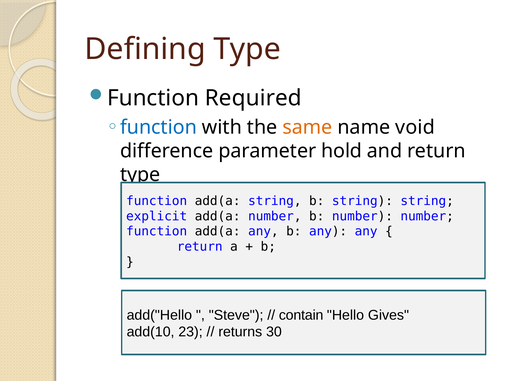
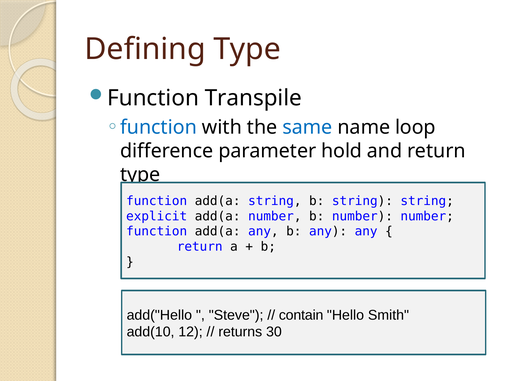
Required: Required -> Transpile
same colour: orange -> blue
void: void -> loop
Gives: Gives -> Smith
23: 23 -> 12
